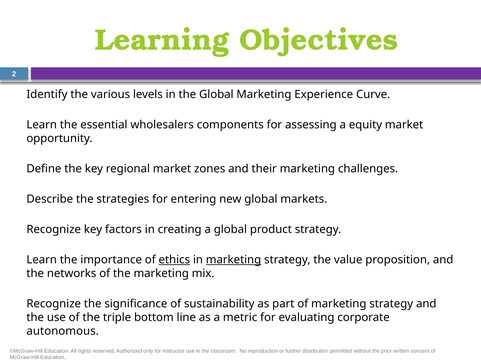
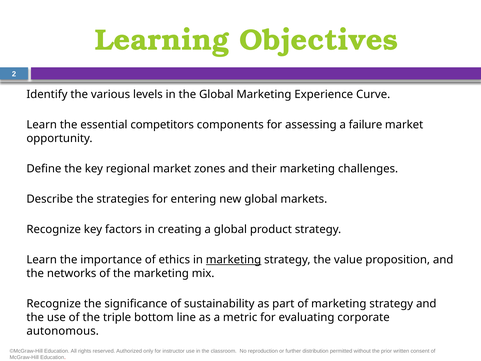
wholesalers: wholesalers -> competitors
equity: equity -> failure
ethics underline: present -> none
